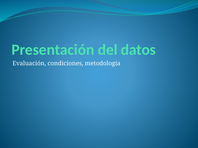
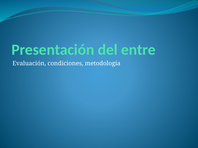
datos: datos -> entre
